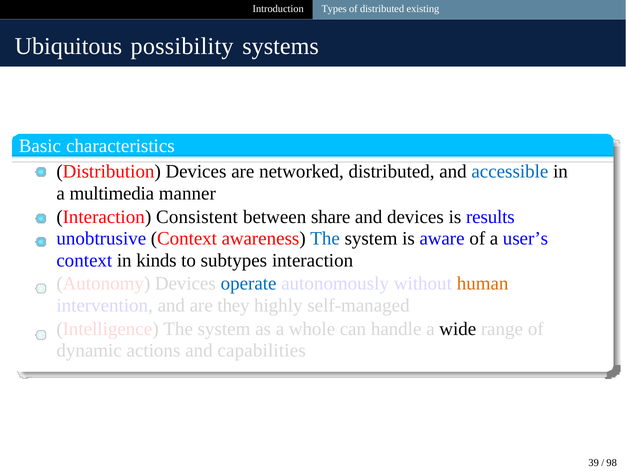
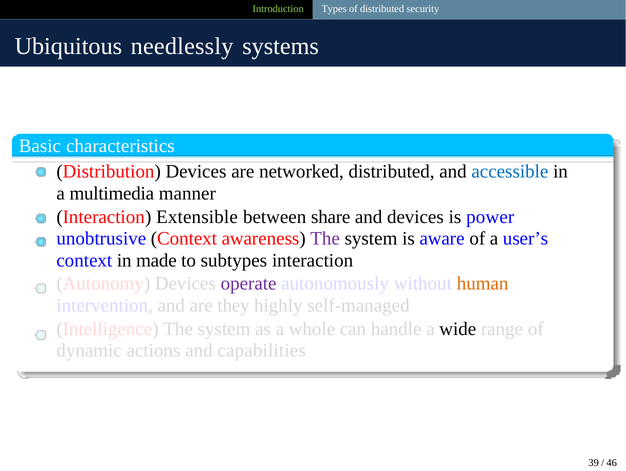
Introduction colour: white -> light green
existing: existing -> security
possibility: possibility -> needlessly
Consistent: Consistent -> Extensible
results: results -> power
The at (325, 238) colour: blue -> purple
kinds: kinds -> made
operate colour: blue -> purple
98: 98 -> 46
